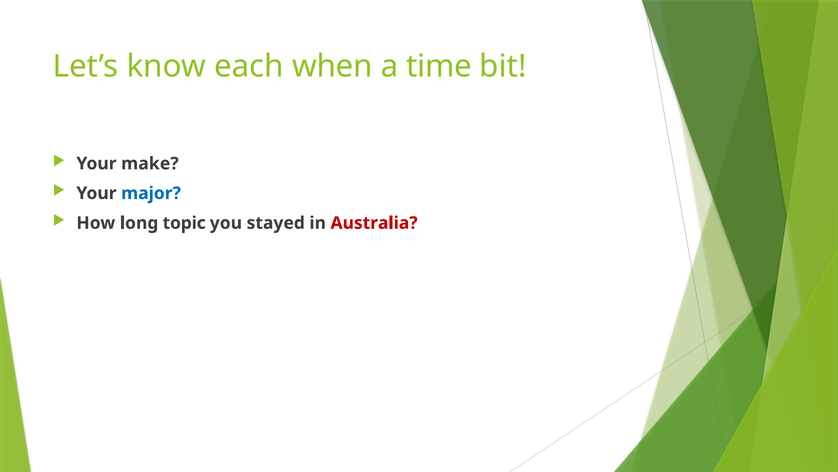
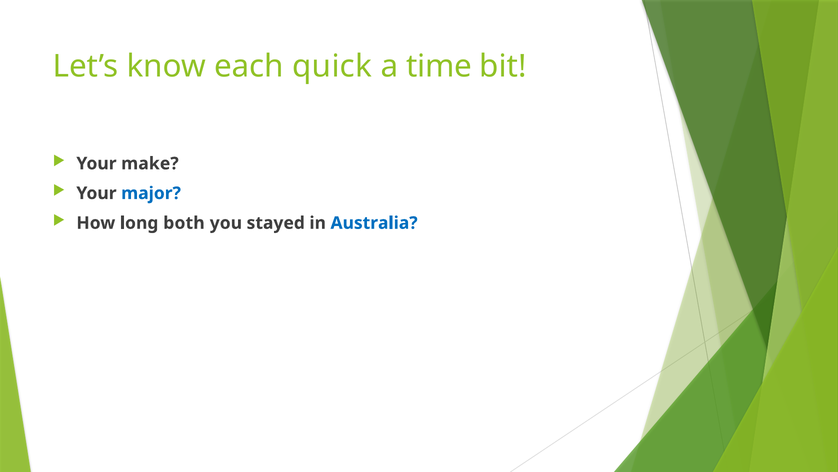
when: when -> quick
topic: topic -> both
Australia colour: red -> blue
